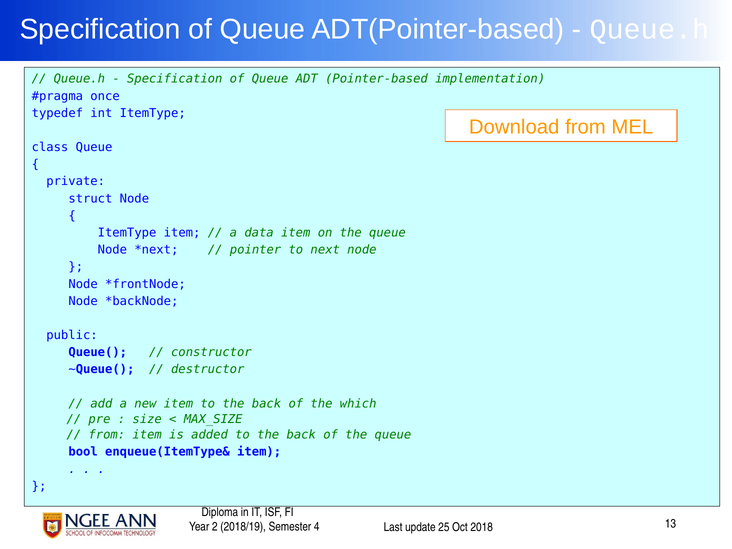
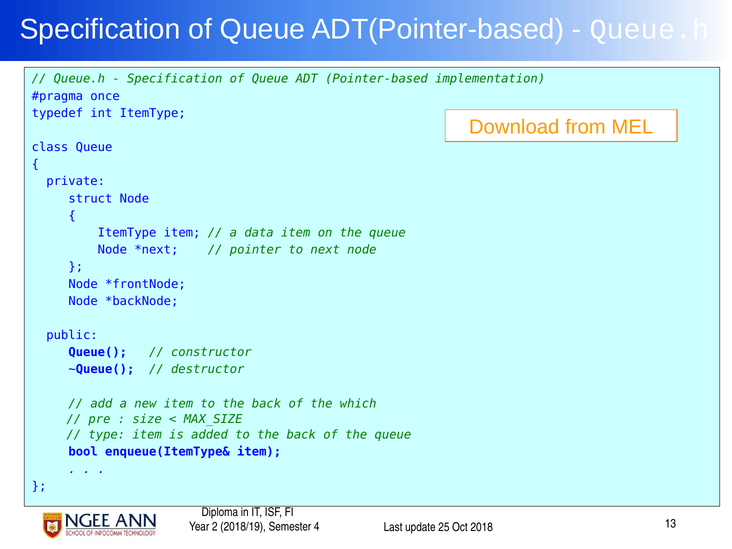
from at (107, 435): from -> type
